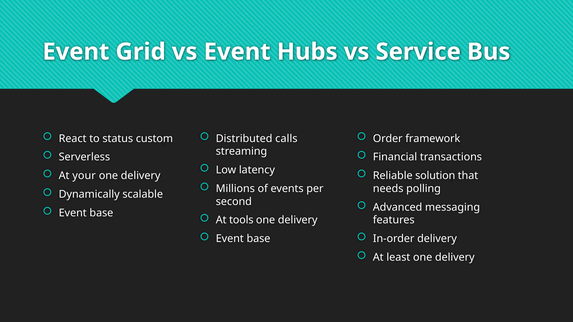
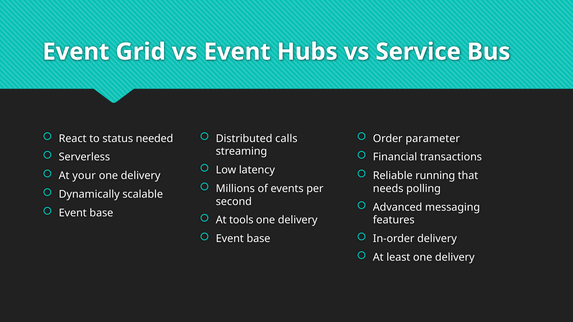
custom: custom -> needed
framework: framework -> parameter
solution: solution -> running
